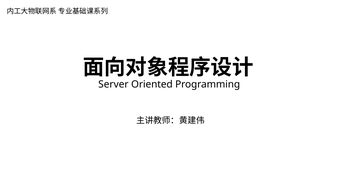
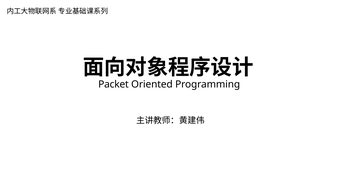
Server: Server -> Packet
